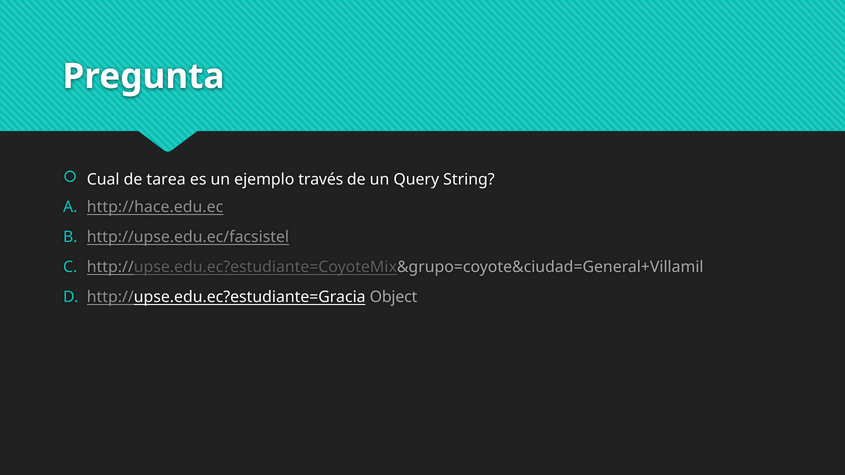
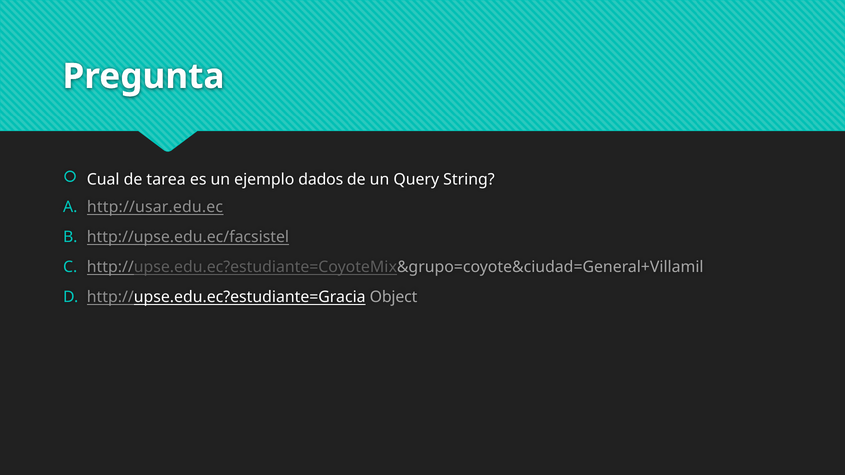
través: través -> dados
http://hace.edu.ec: http://hace.edu.ec -> http://usar.edu.ec
